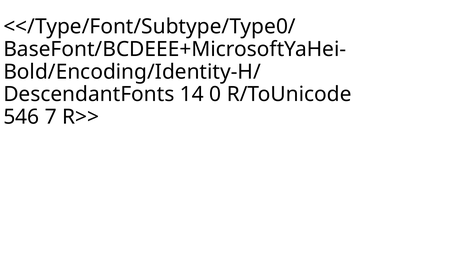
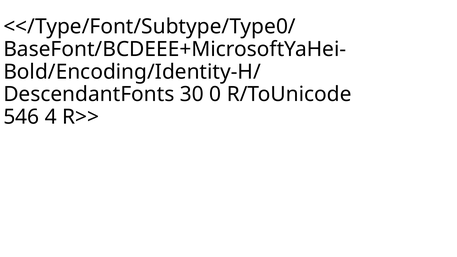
14: 14 -> 30
7: 7 -> 4
